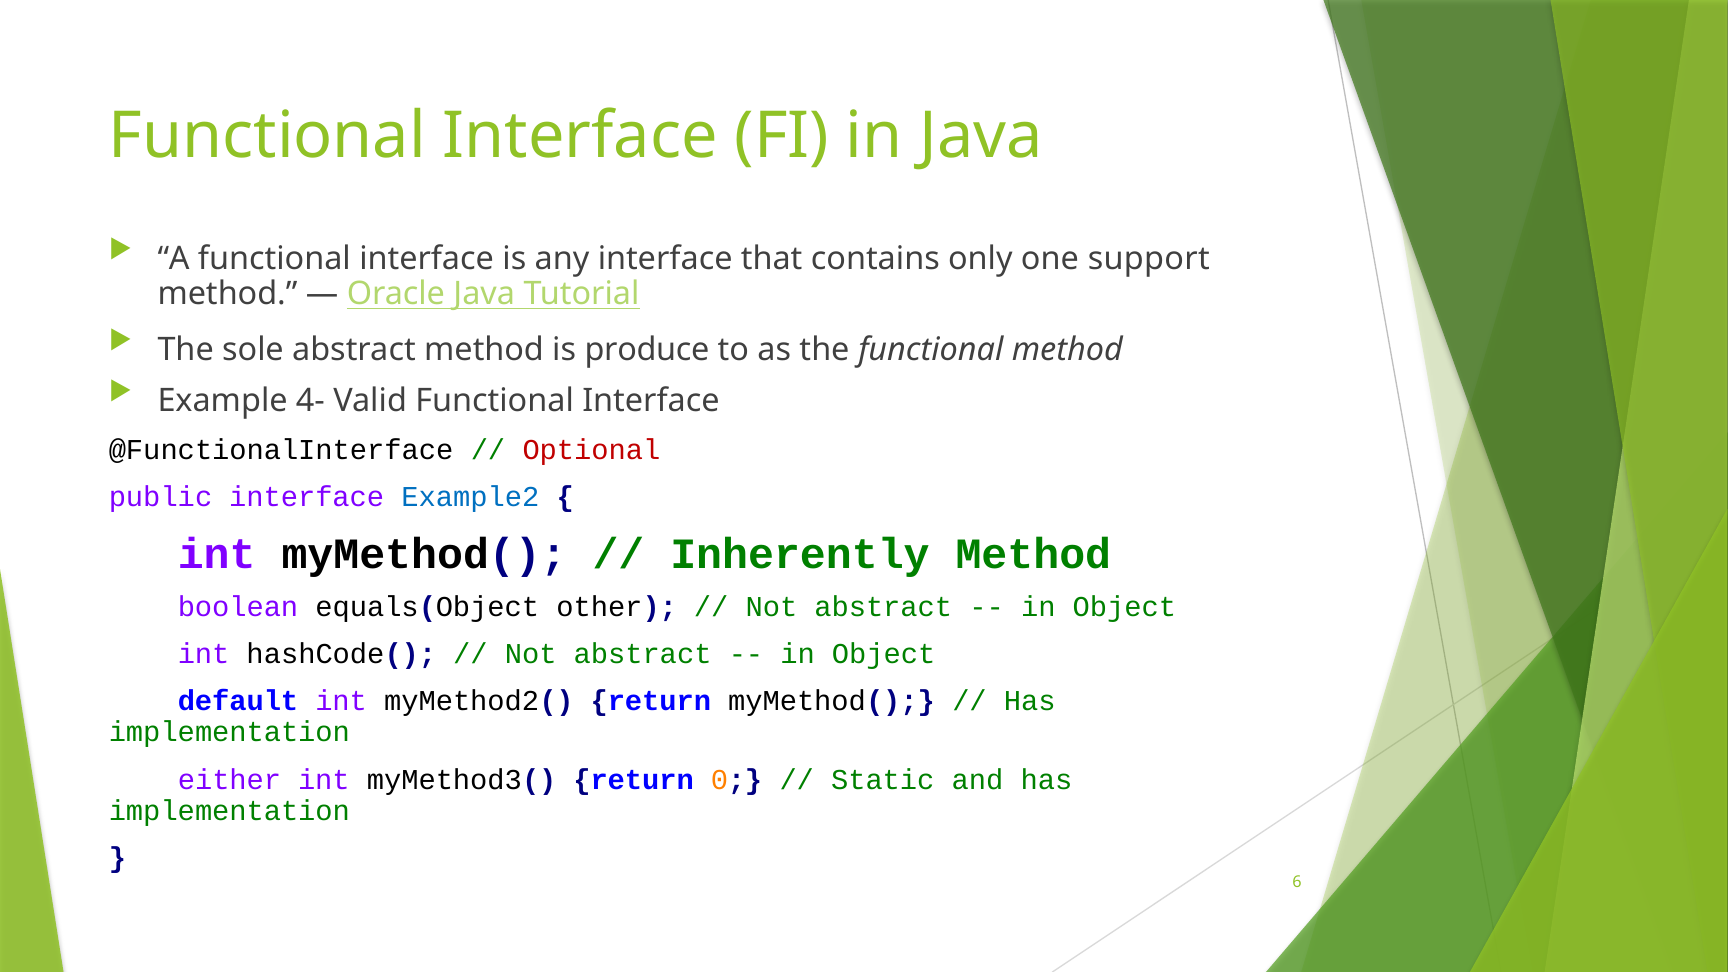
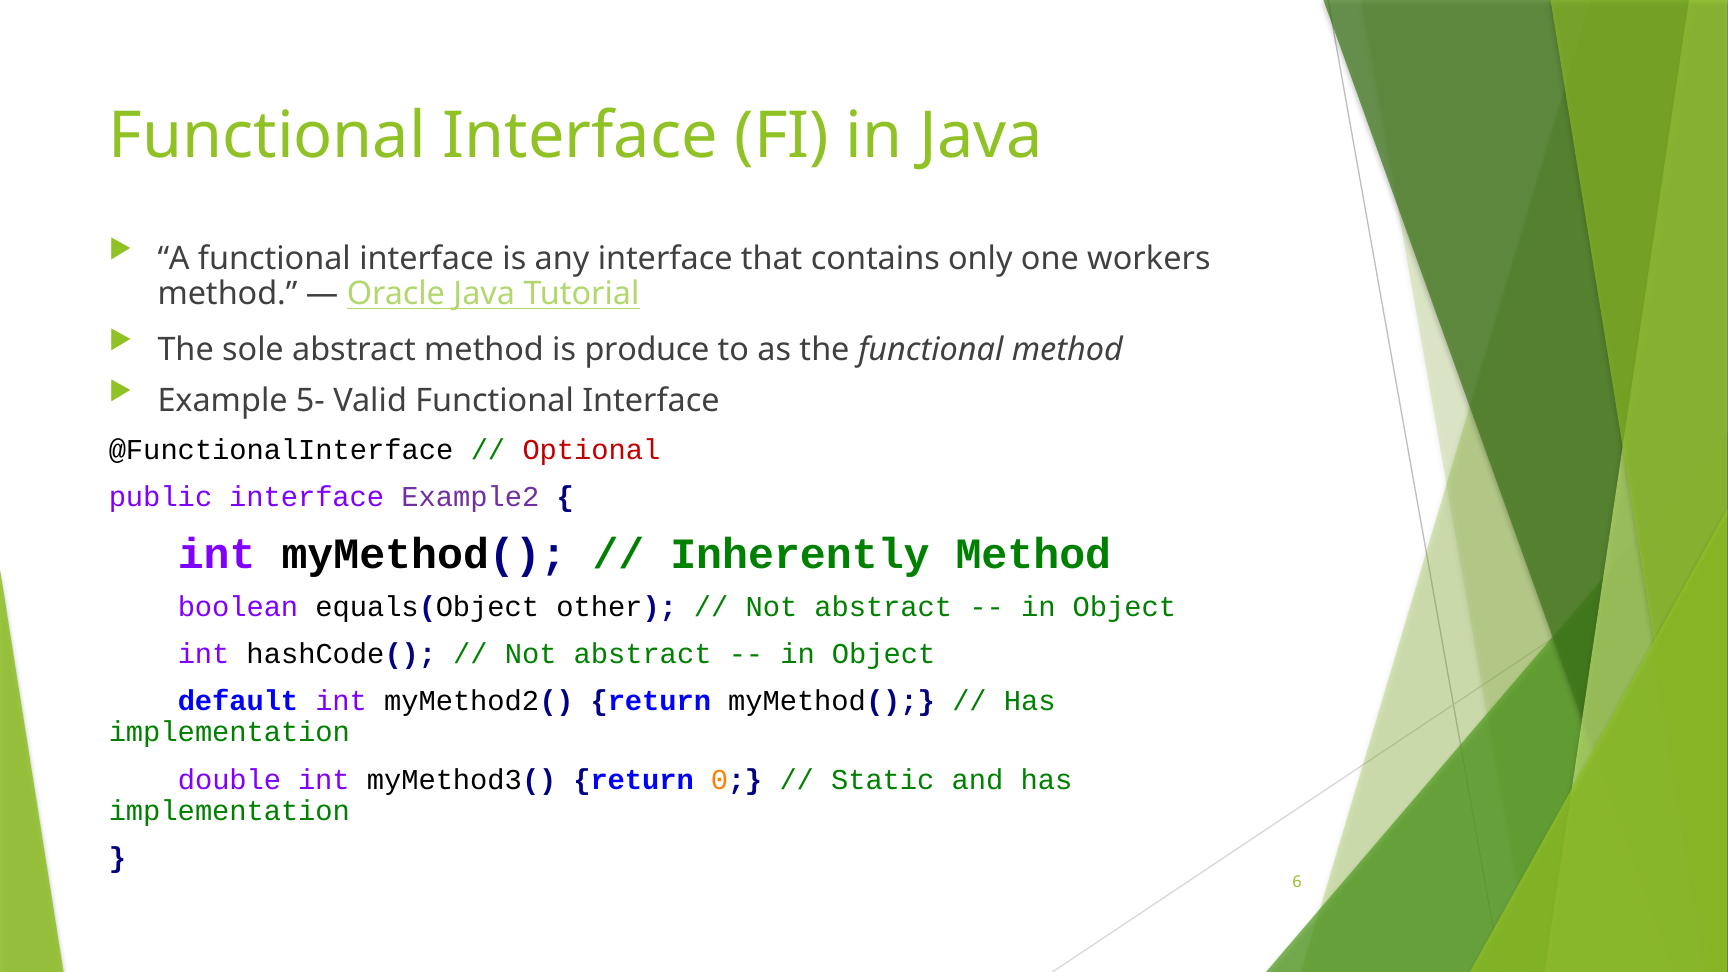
support: support -> workers
4-: 4- -> 5-
Example2 colour: blue -> purple
either: either -> double
